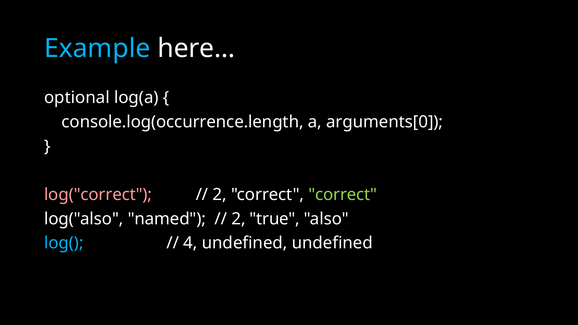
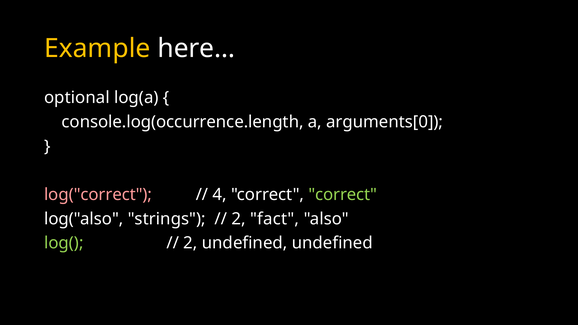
Example colour: light blue -> yellow
2 at (220, 195): 2 -> 4
named: named -> strings
true: true -> fact
log( colour: light blue -> light green
4 at (190, 243): 4 -> 2
